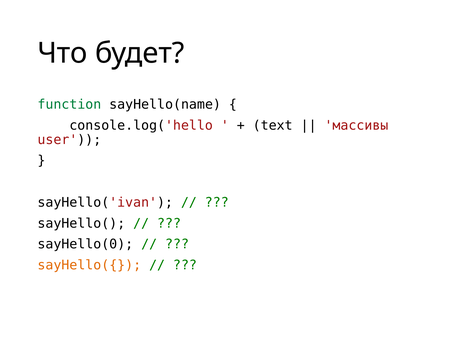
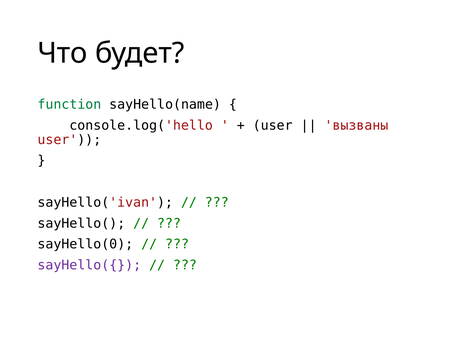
text at (273, 125): text -> user
массивы: массивы -> вызваны
sayHello({ colour: orange -> purple
